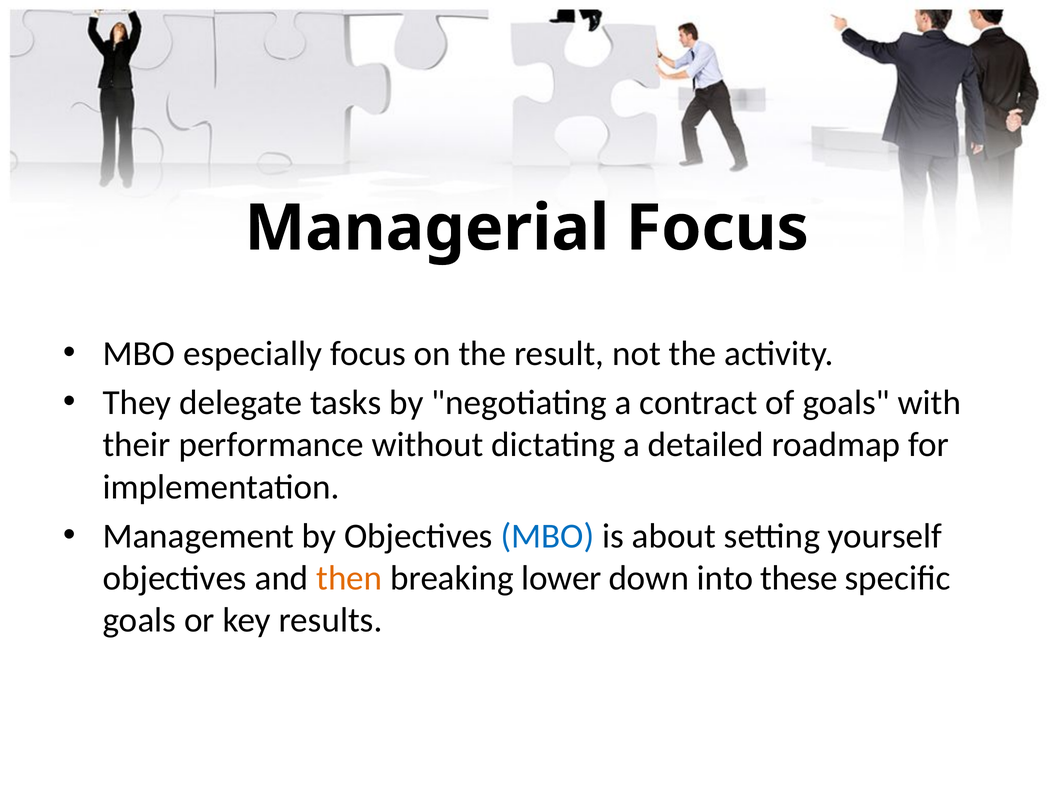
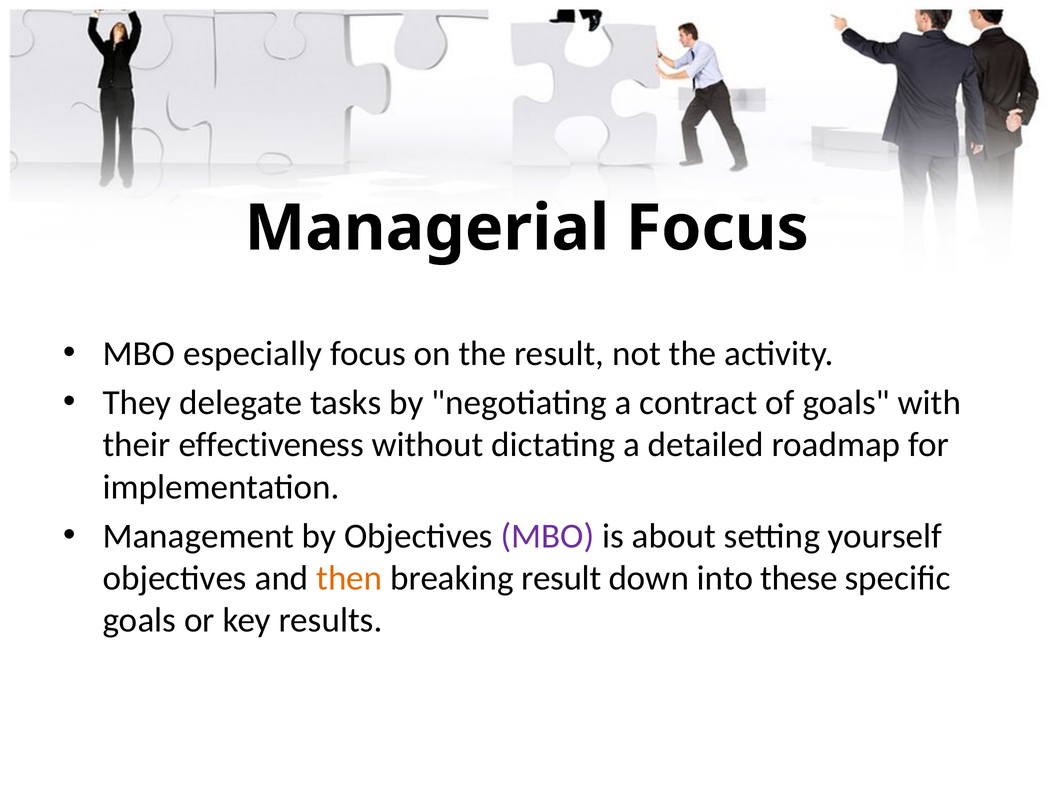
performance: performance -> effectiveness
MBO at (548, 536) colour: blue -> purple
breaking lower: lower -> result
